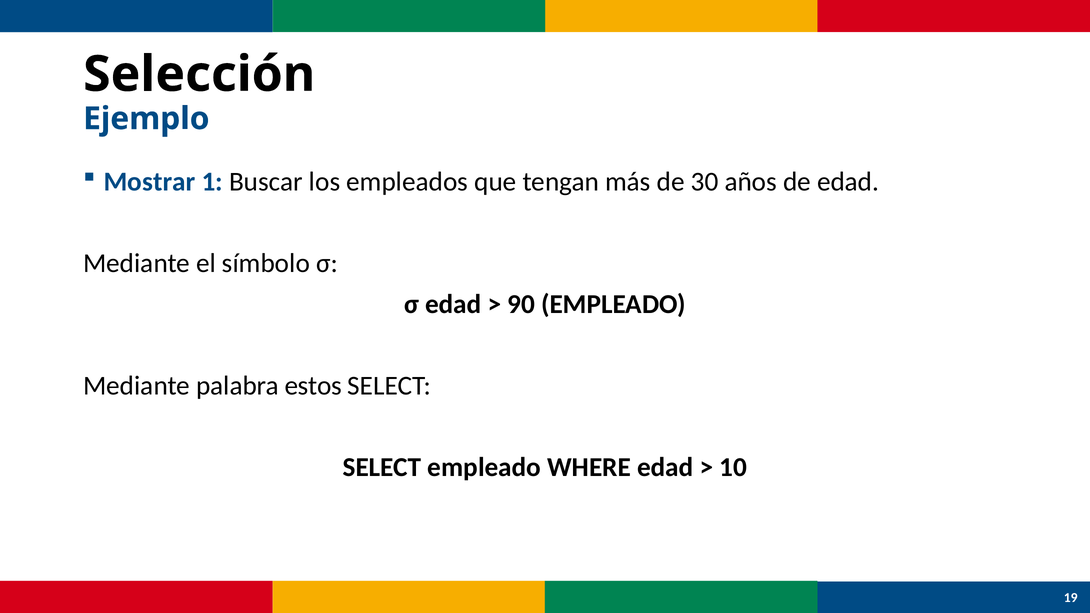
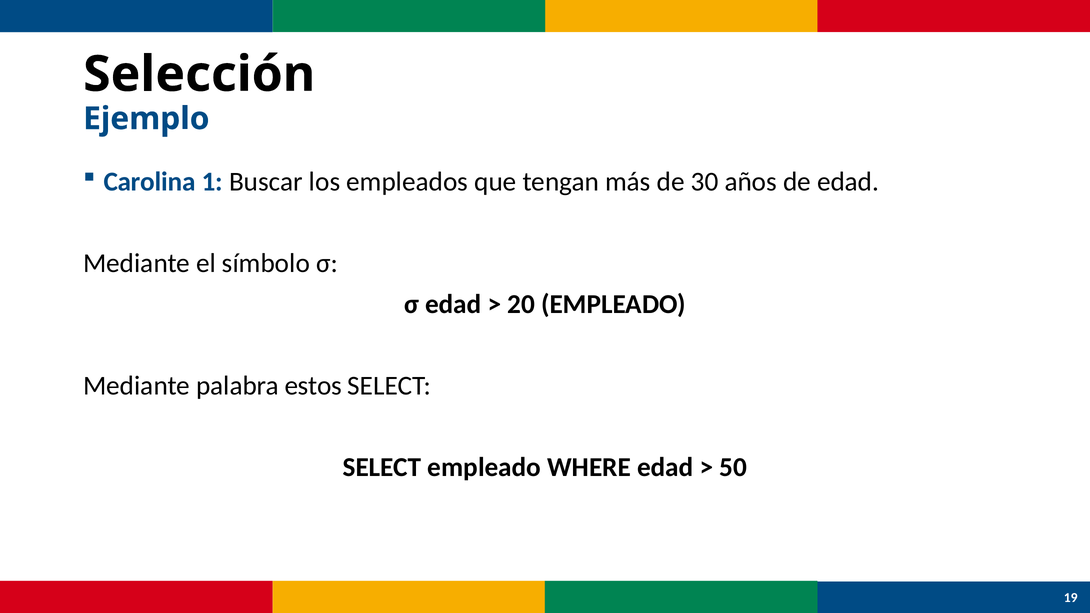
Mostrar: Mostrar -> Carolina
90: 90 -> 20
10: 10 -> 50
